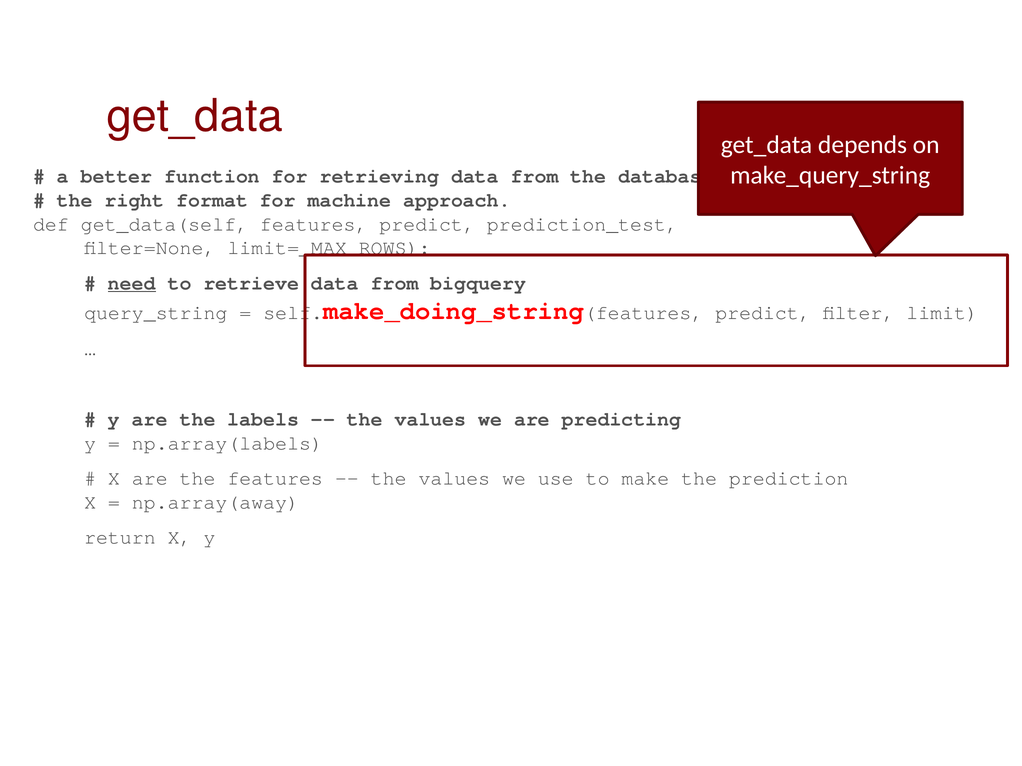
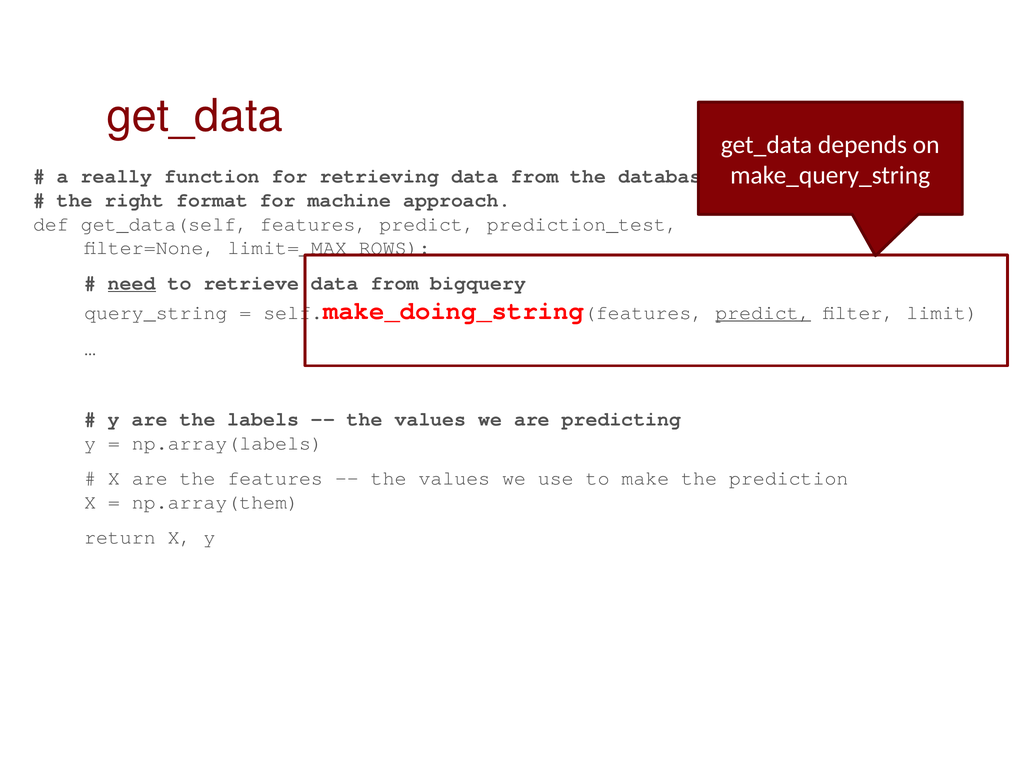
better: better -> really
predict at (763, 313) underline: none -> present
np.array(away: np.array(away -> np.array(them
